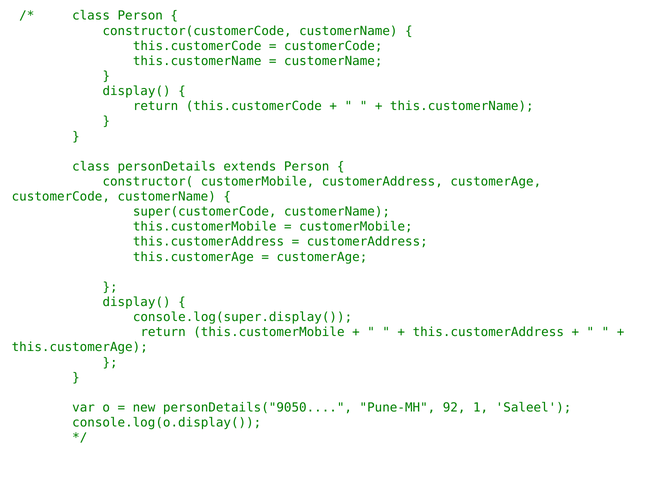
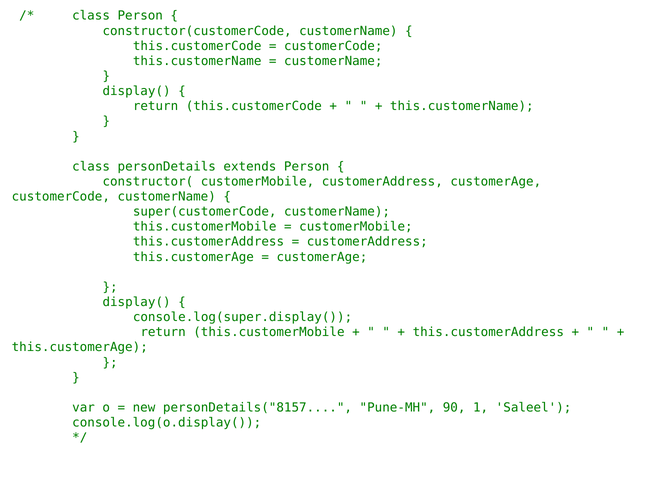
personDetails("9050: personDetails("9050 -> personDetails("8157
92: 92 -> 90
